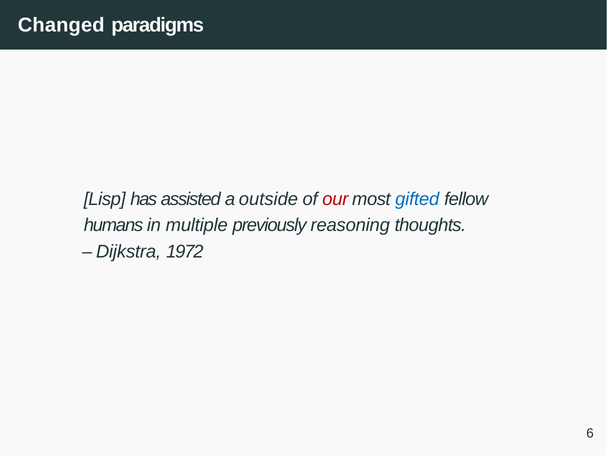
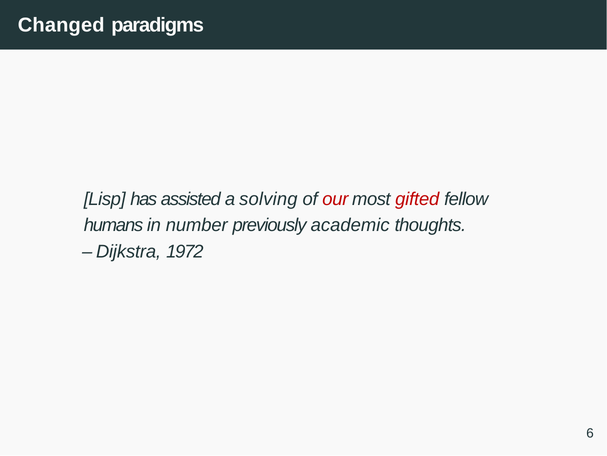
outside: outside -> solving
gifted colour: blue -> red
multiple: multiple -> number
reasoning: reasoning -> academic
